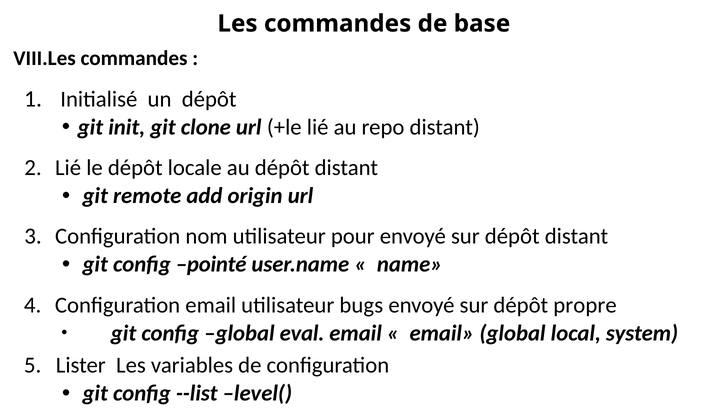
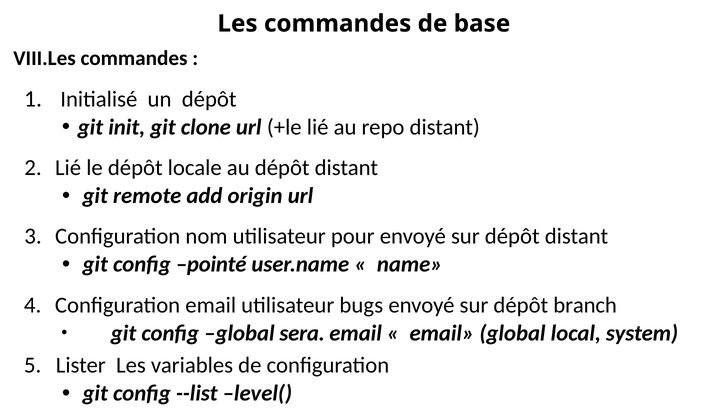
propre: propre -> branch
eval: eval -> sera
